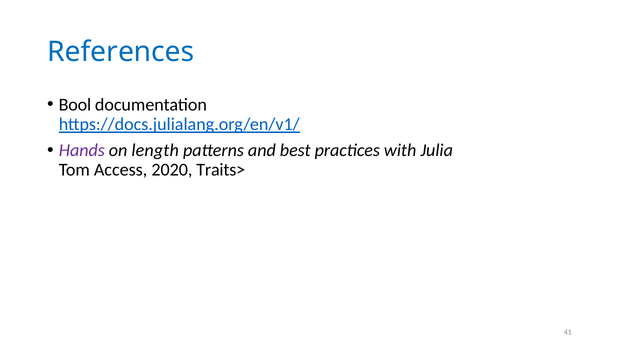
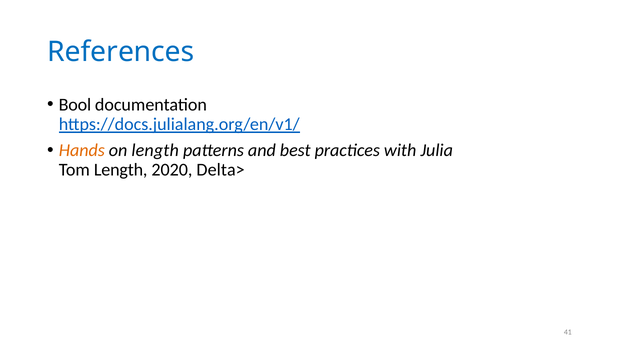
Hands colour: purple -> orange
Tom Access: Access -> Length
Traits>: Traits> -> Delta>
